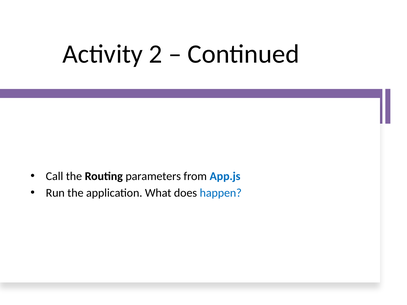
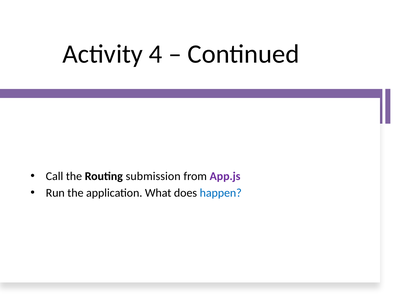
2: 2 -> 4
parameters: parameters -> submission
App.js colour: blue -> purple
